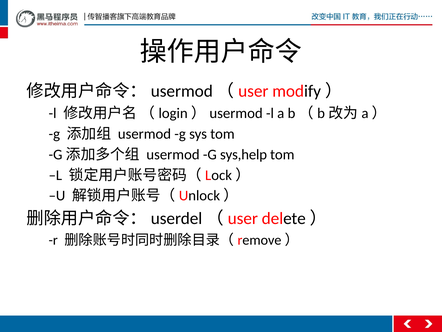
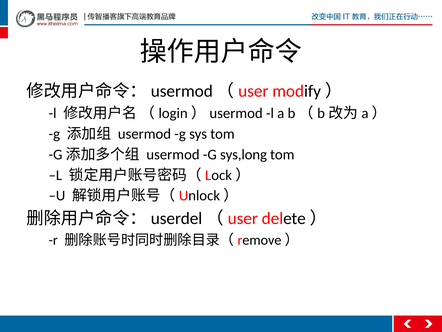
sys,help: sys,help -> sys,long
